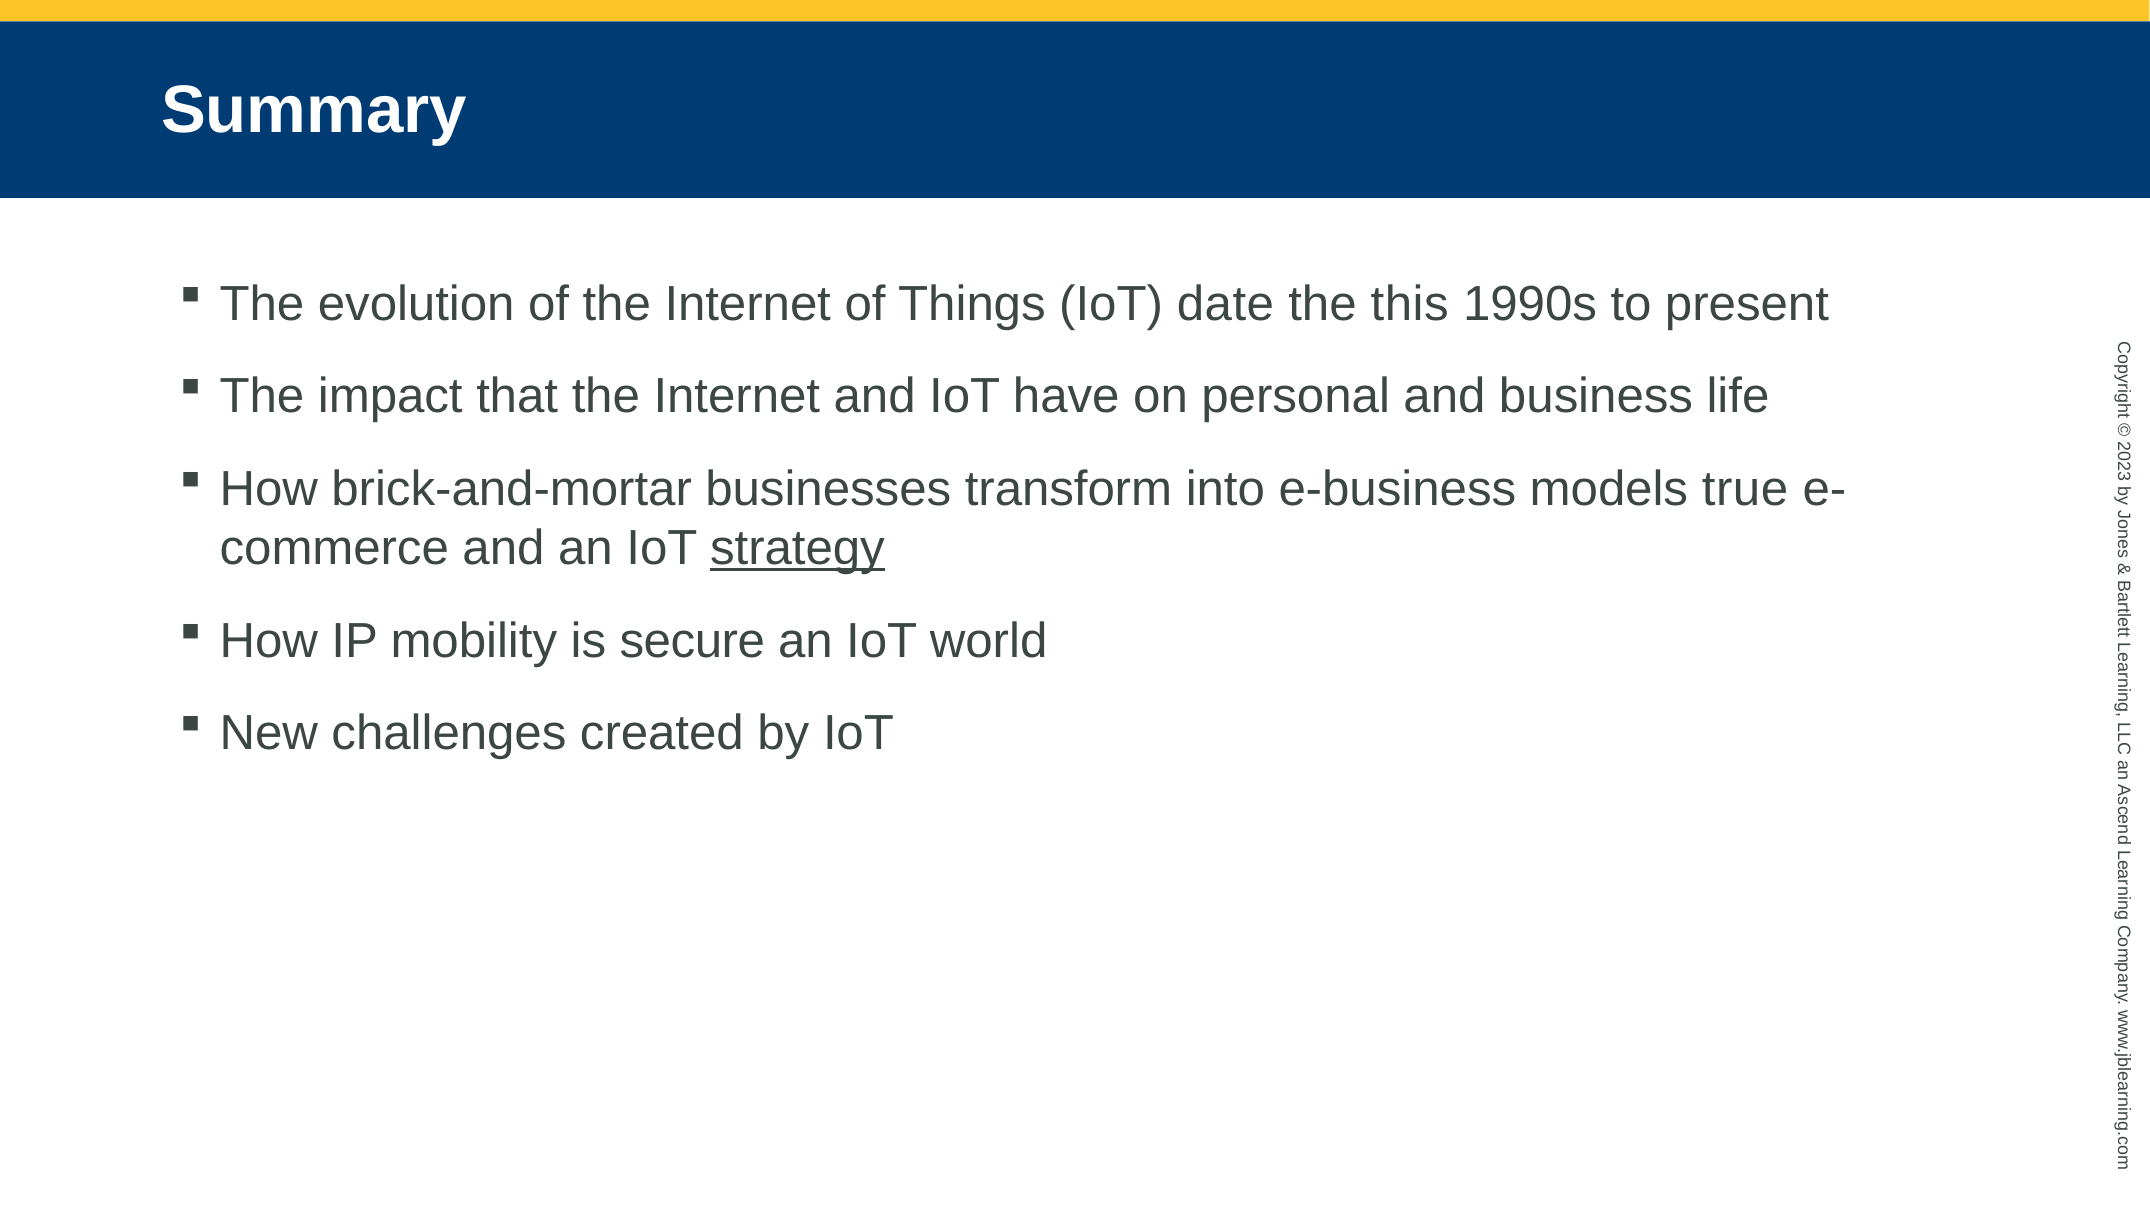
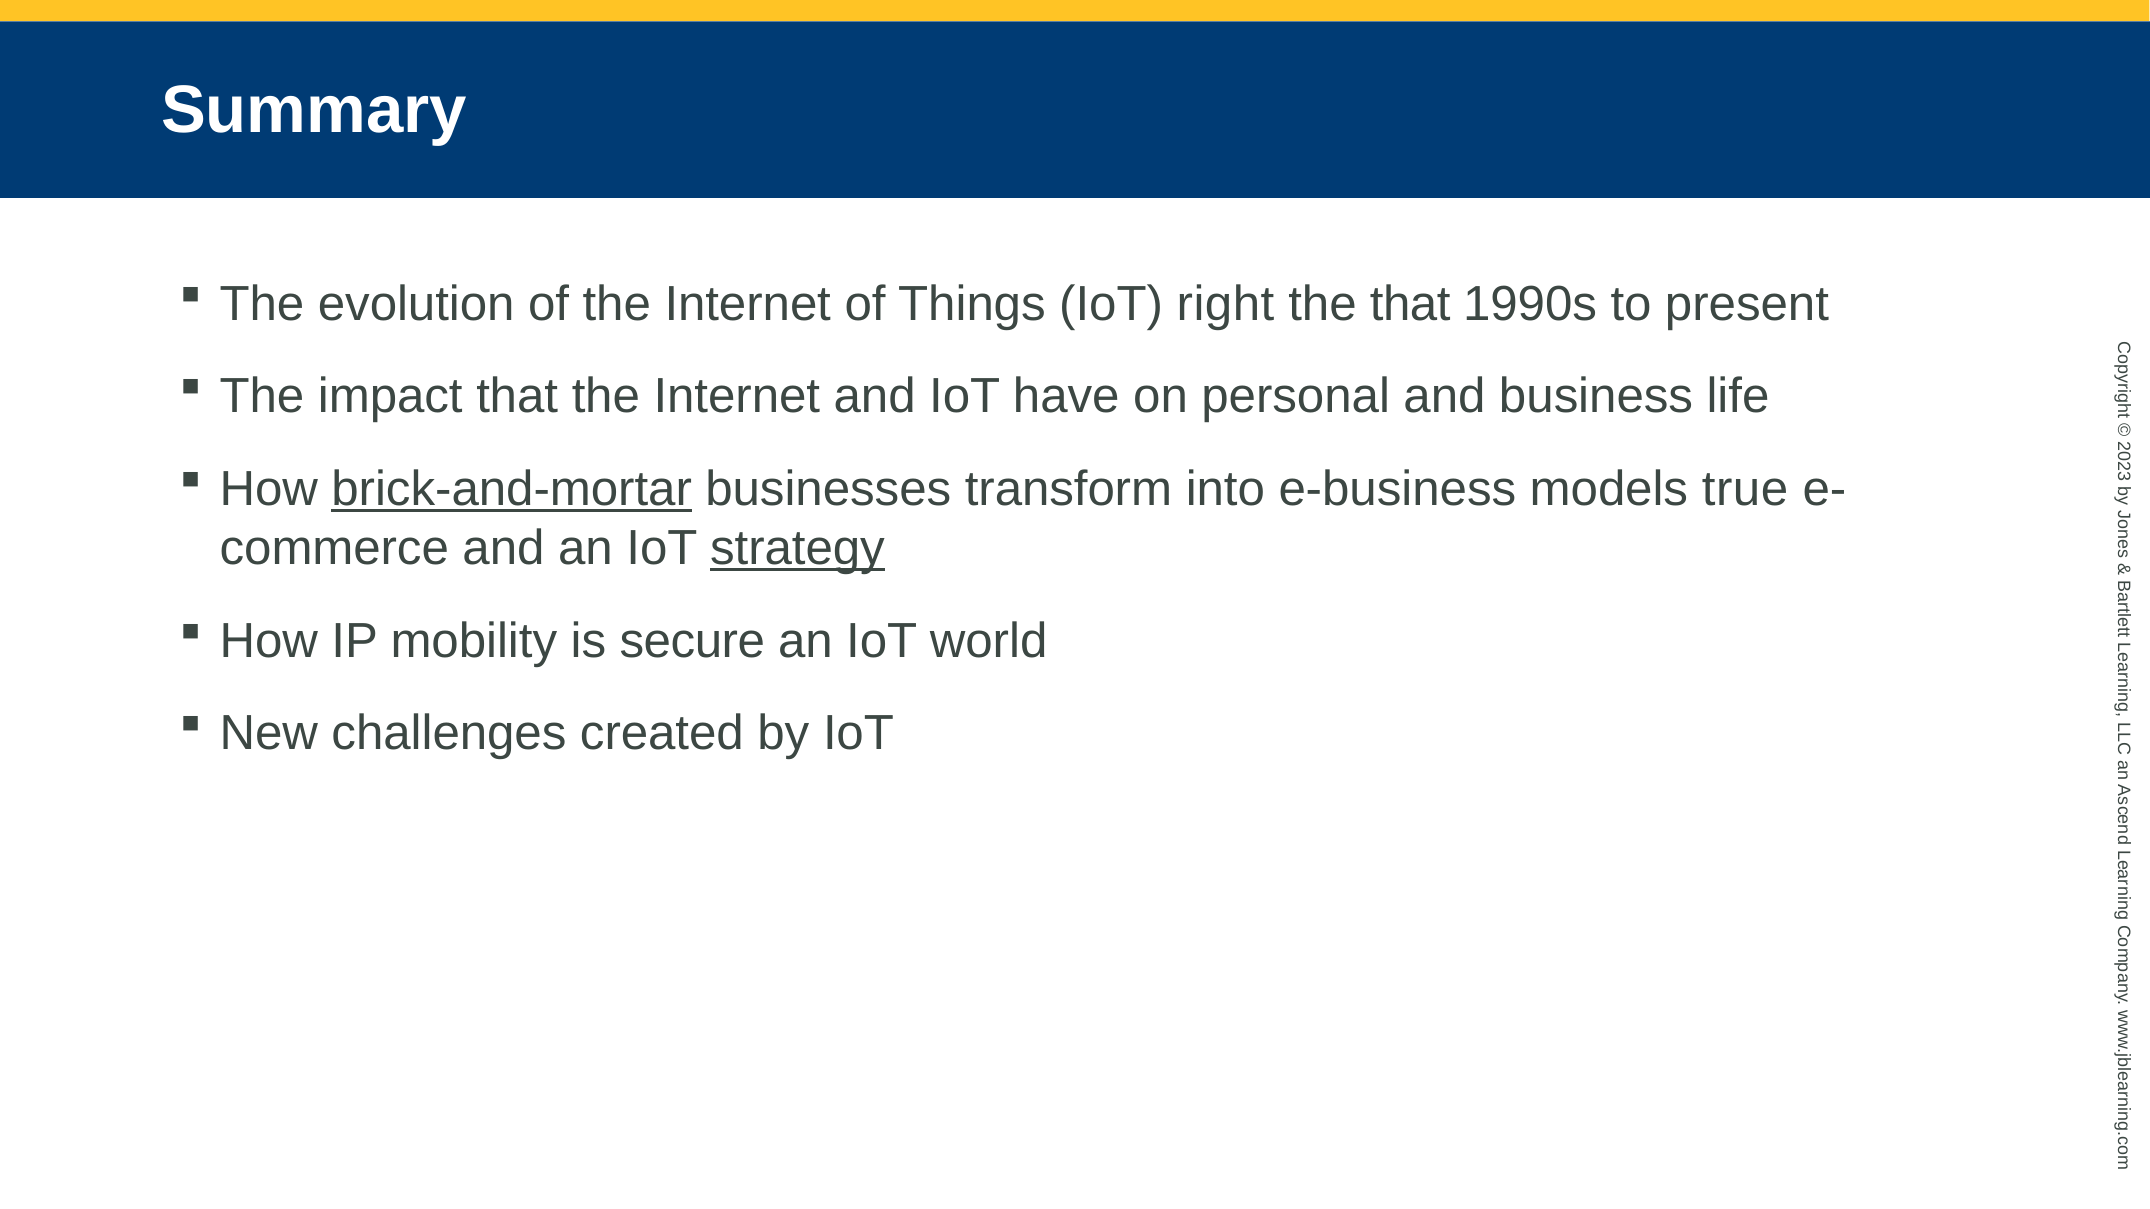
date: date -> right
the this: this -> that
brick-and-mortar underline: none -> present
